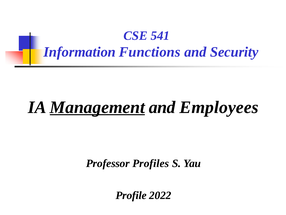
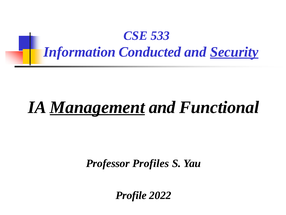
541: 541 -> 533
Functions: Functions -> Conducted
Security underline: none -> present
Employees: Employees -> Functional
